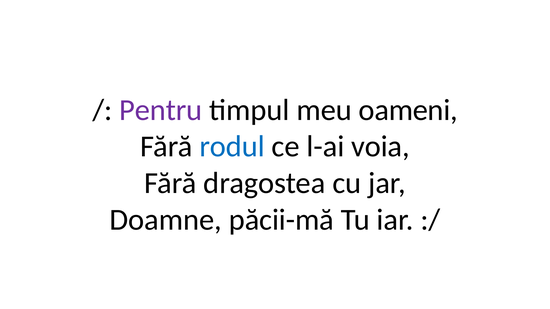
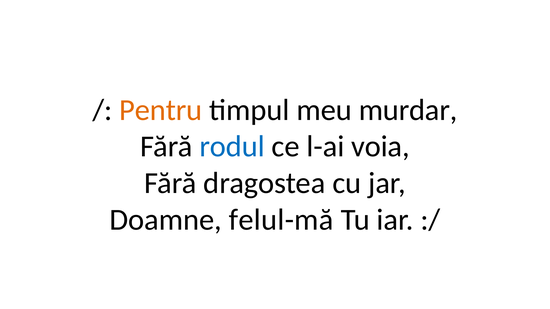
Pentru colour: purple -> orange
oameni: oameni -> murdar
păcii-mă: păcii-mă -> felul-mă
